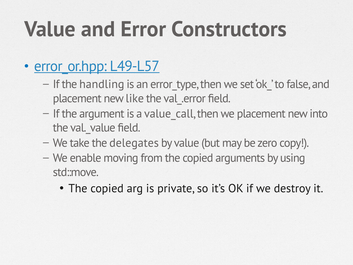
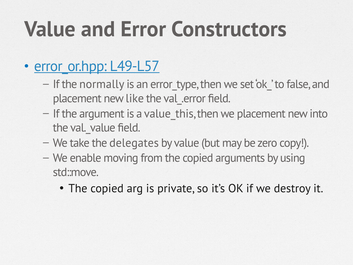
handling: handling -> normally
value_call: value_call -> value_this
